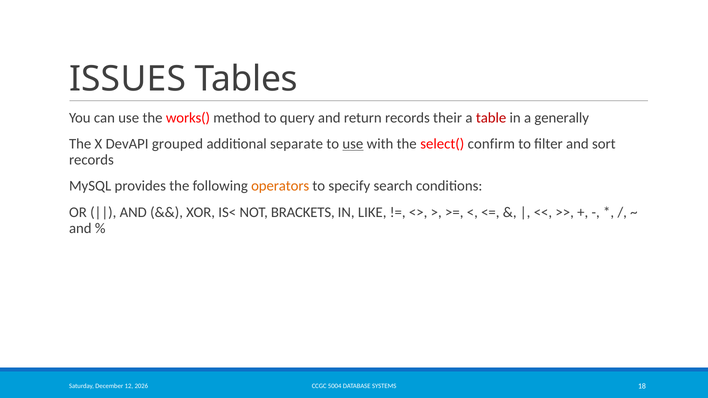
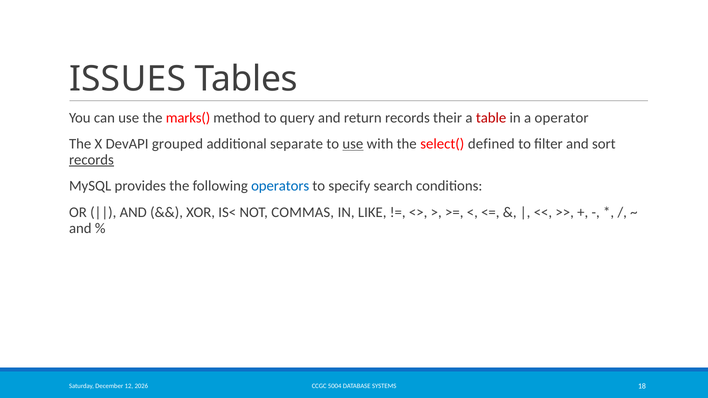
works(: works( -> marks(
generally: generally -> operator
confirm: confirm -> defined
records at (91, 160) underline: none -> present
operators colour: orange -> blue
BRACKETS: BRACKETS -> COMMAS
